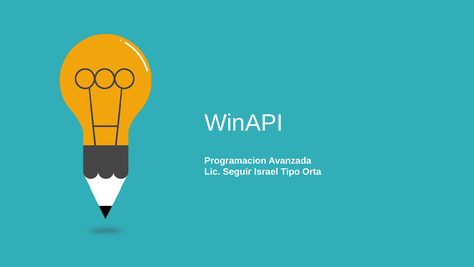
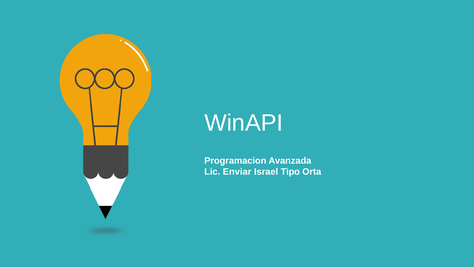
Seguir: Seguir -> Enviar
